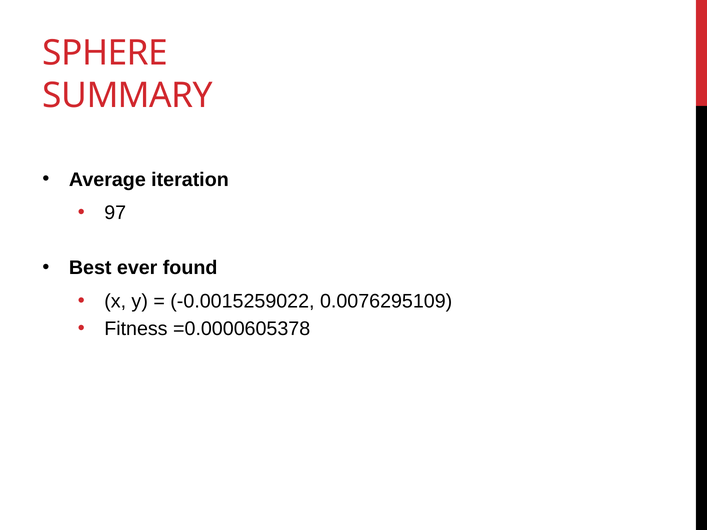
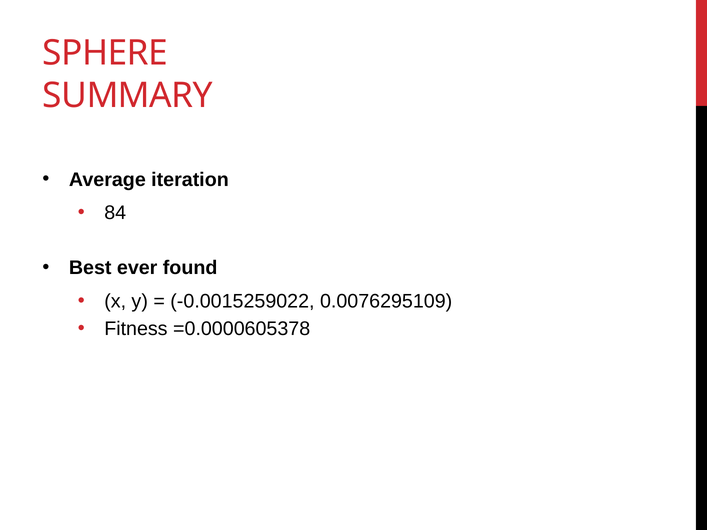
97: 97 -> 84
